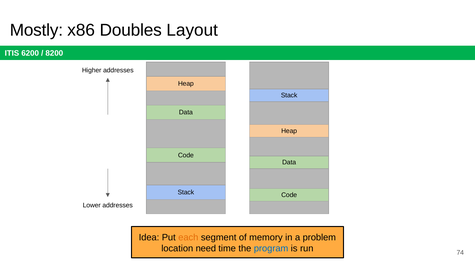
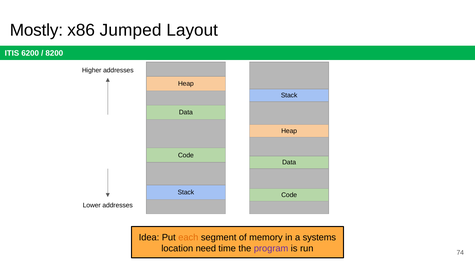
Doubles: Doubles -> Jumped
problem: problem -> systems
program colour: blue -> purple
